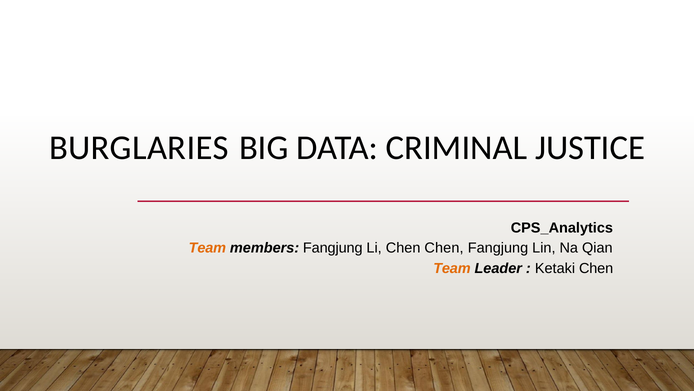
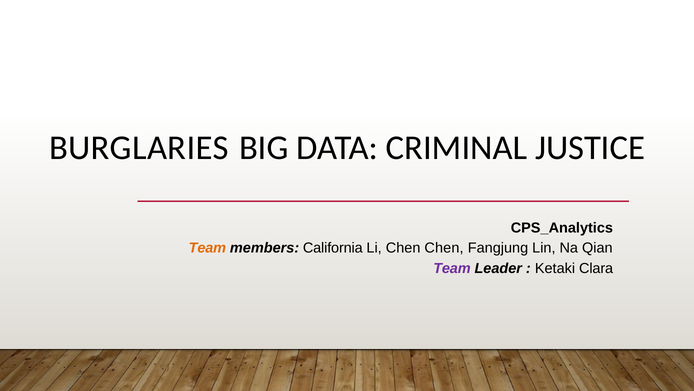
members Fangjung: Fangjung -> California
Team at (452, 268) colour: orange -> purple
Ketaki Chen: Chen -> Clara
